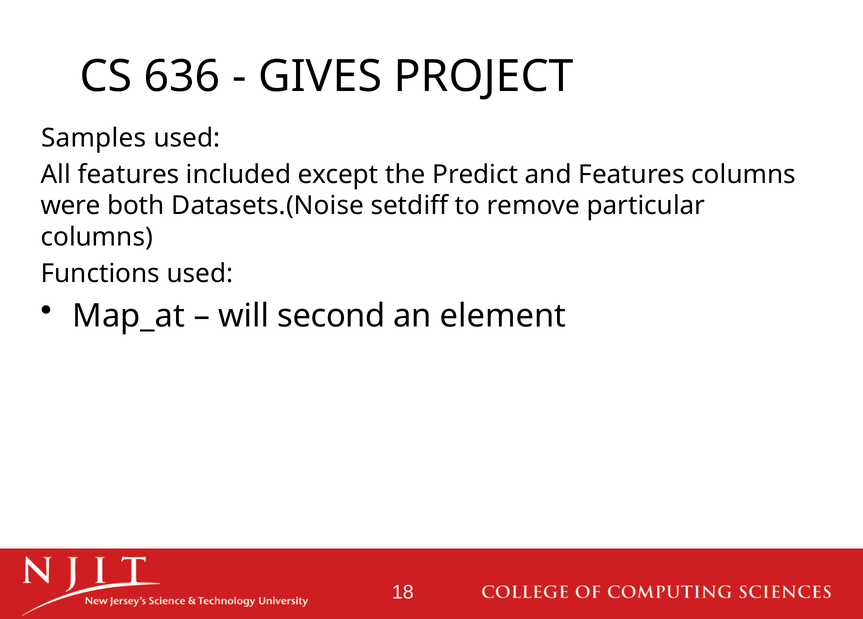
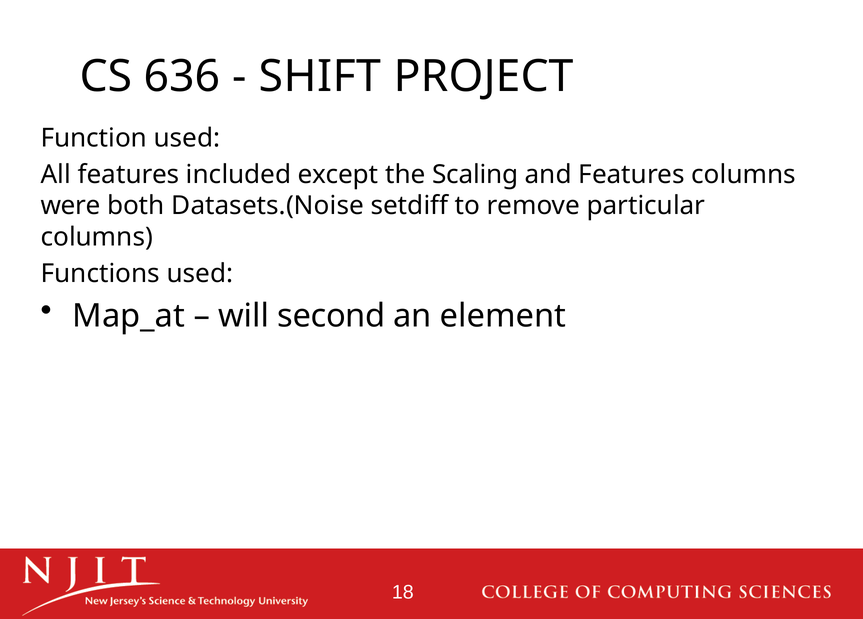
GIVES: GIVES -> SHIFT
Samples: Samples -> Function
Predict: Predict -> Scaling
